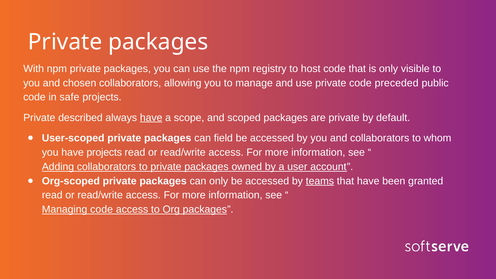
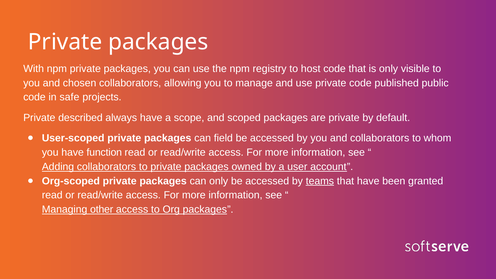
preceded: preceded -> published
have at (151, 118) underline: present -> none
have projects: projects -> function
Managing code: code -> other
